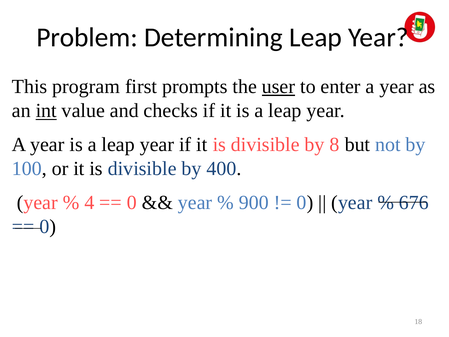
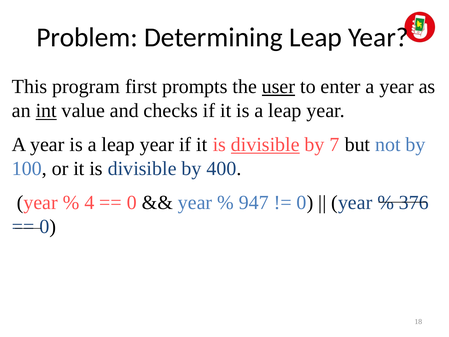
divisible at (265, 145) underline: none -> present
8: 8 -> 7
900: 900 -> 947
676: 676 -> 376
